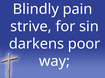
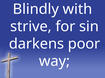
pain: pain -> with
